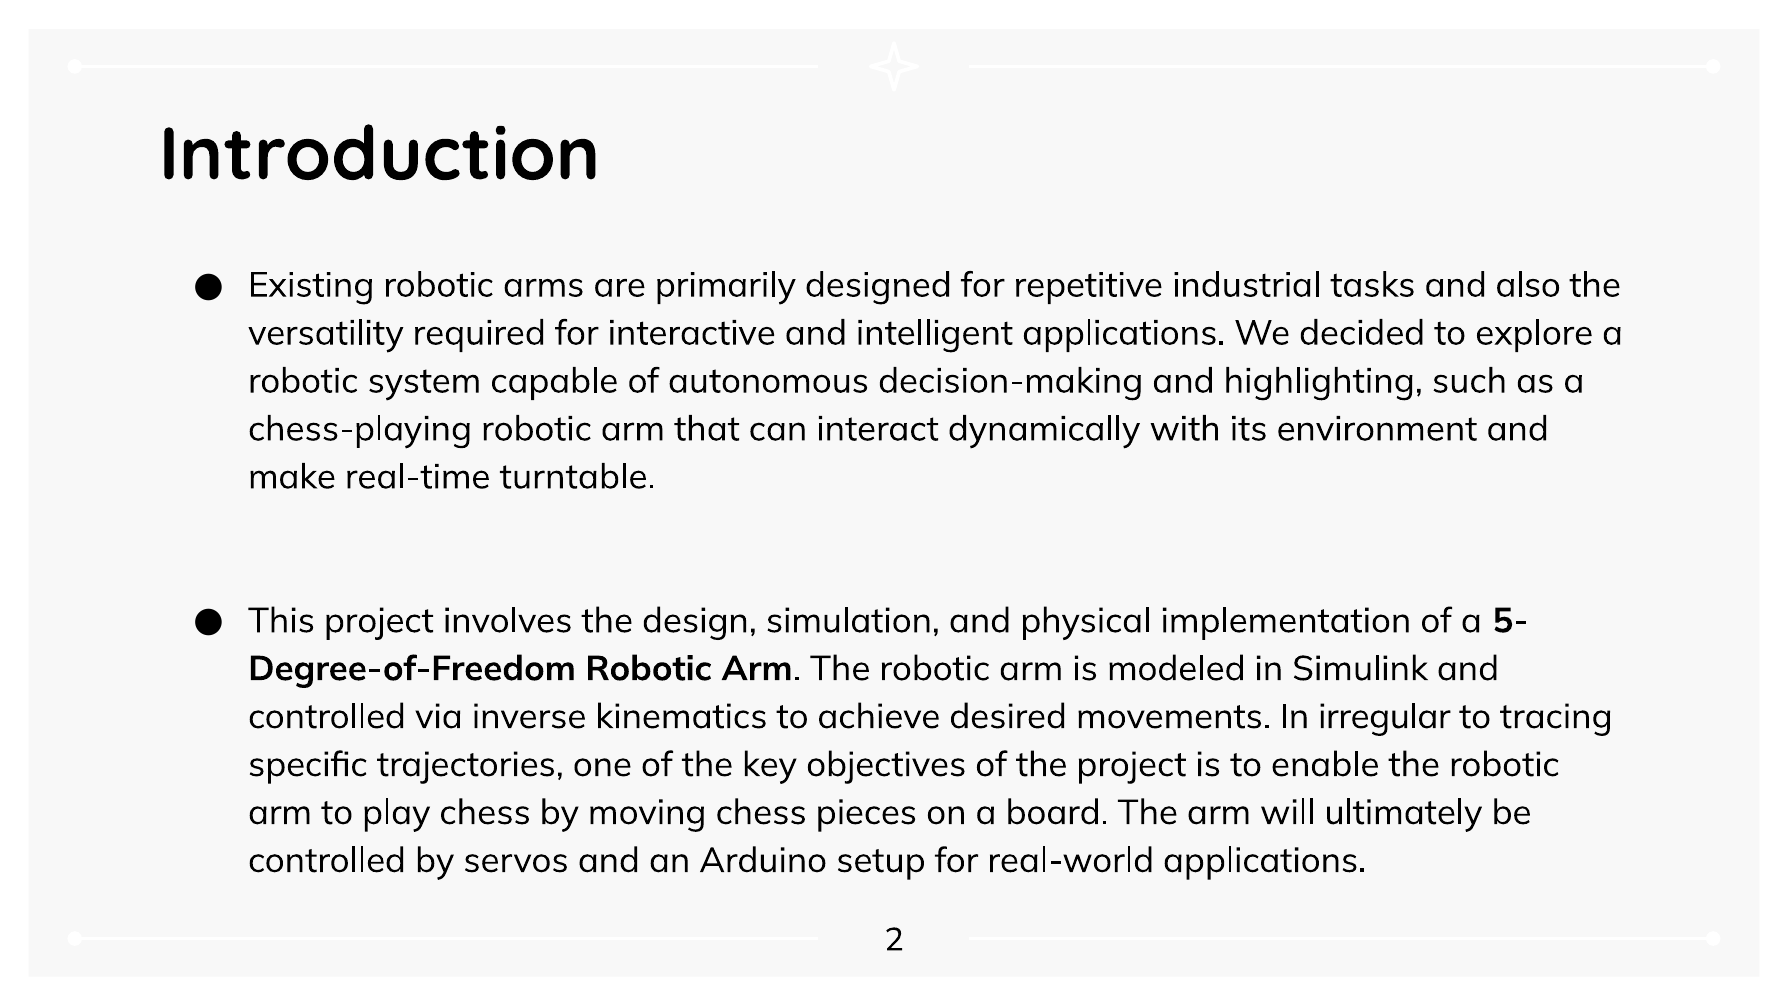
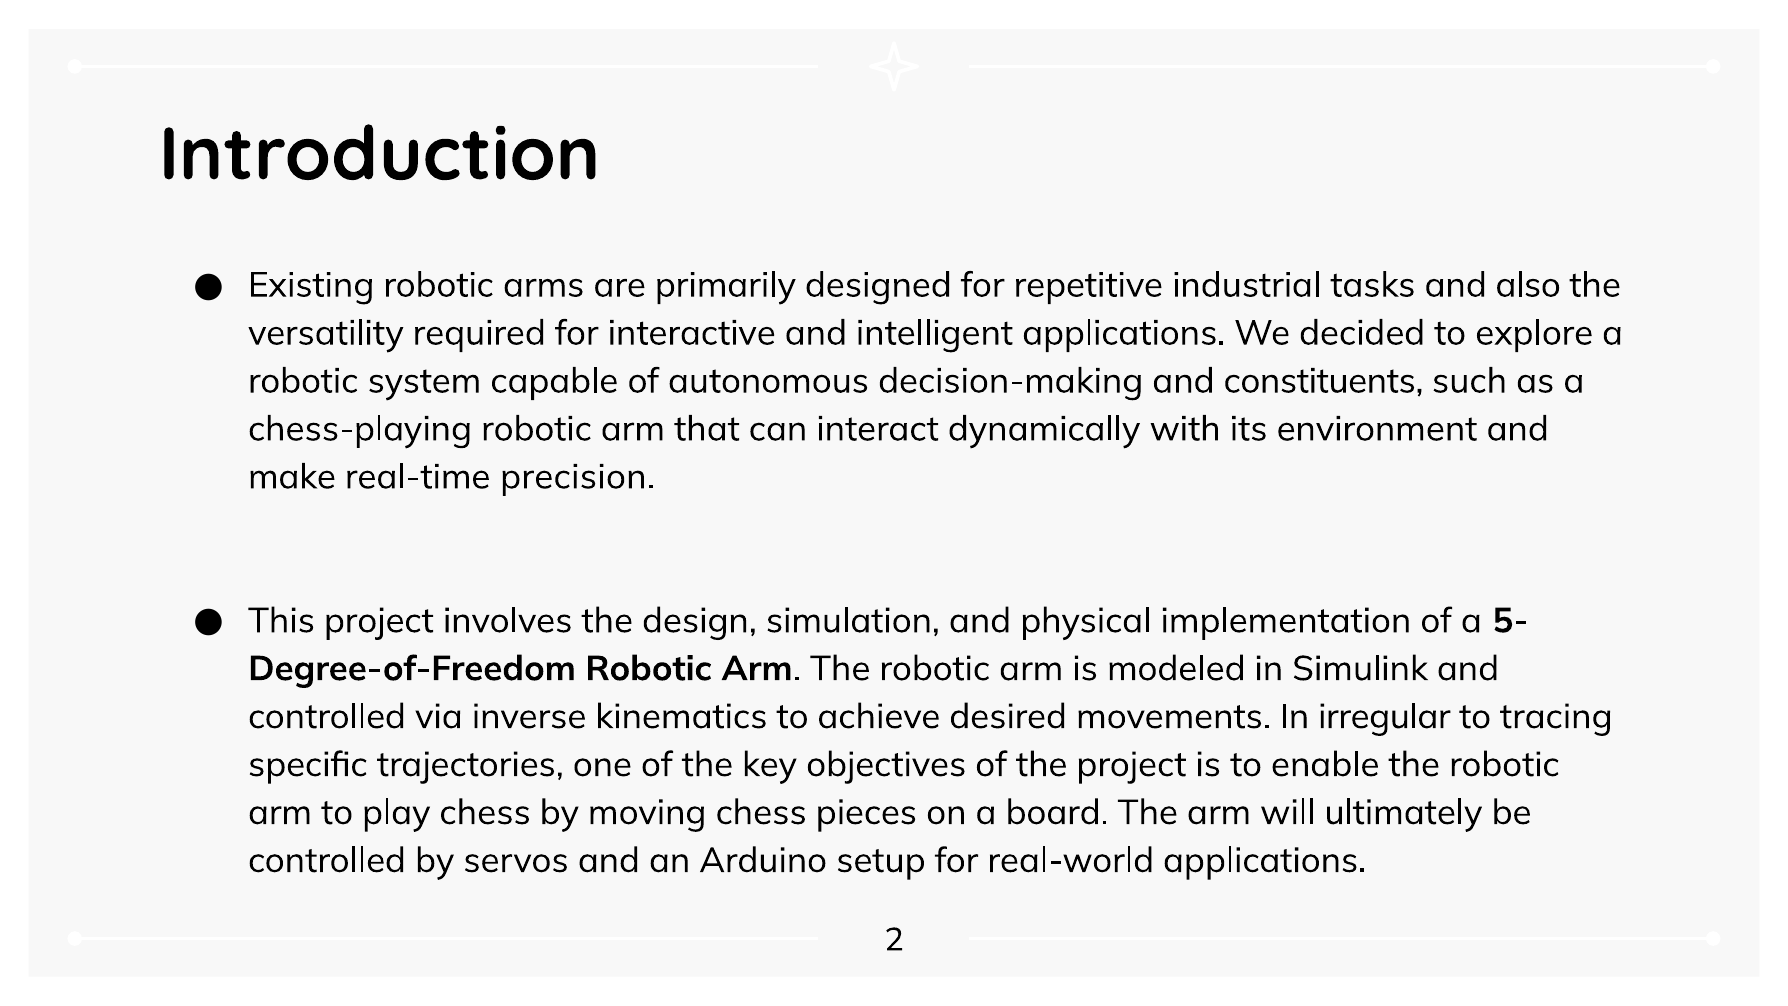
highlighting: highlighting -> constituents
turntable: turntable -> precision
